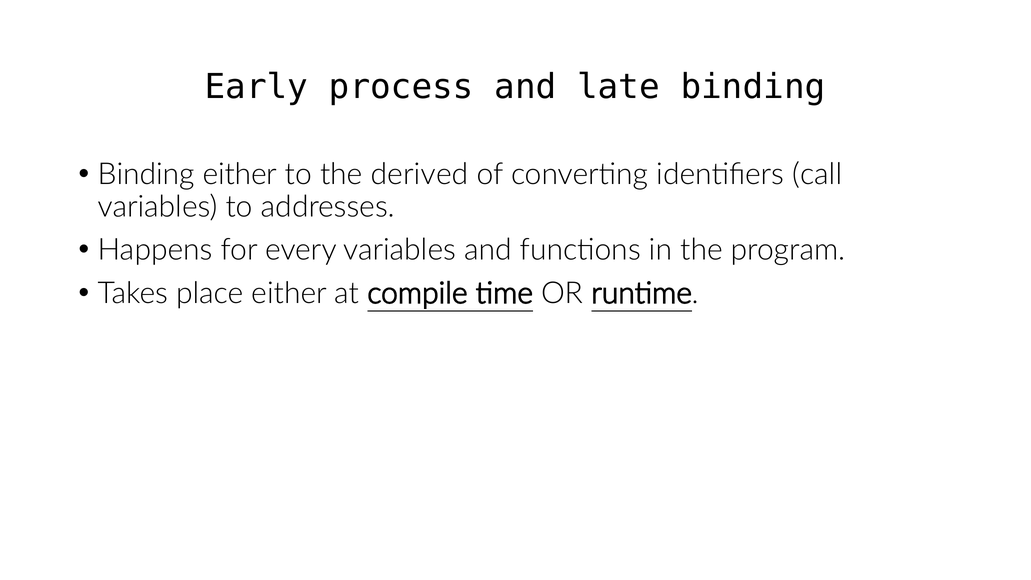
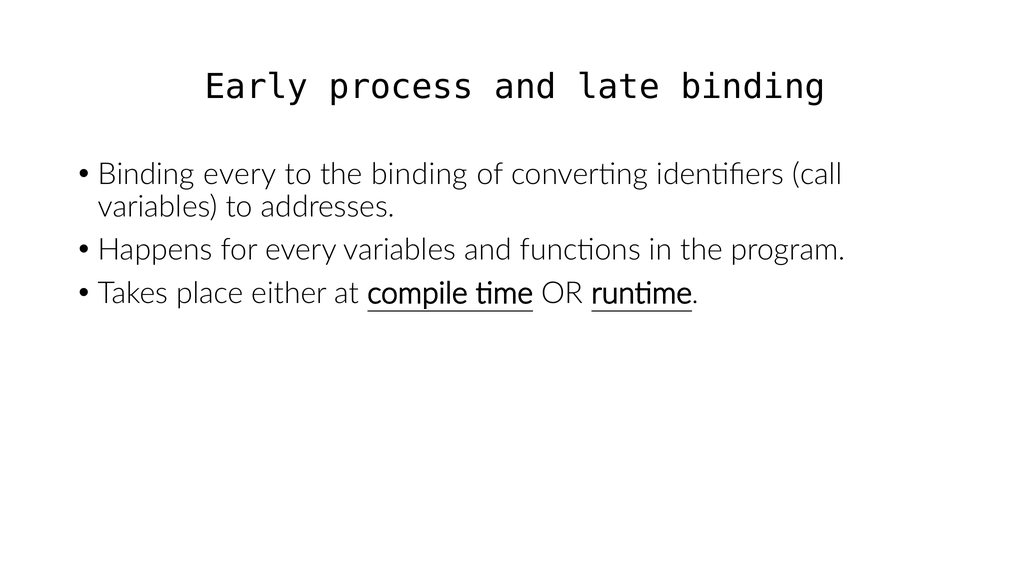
Binding either: either -> every
the derived: derived -> binding
